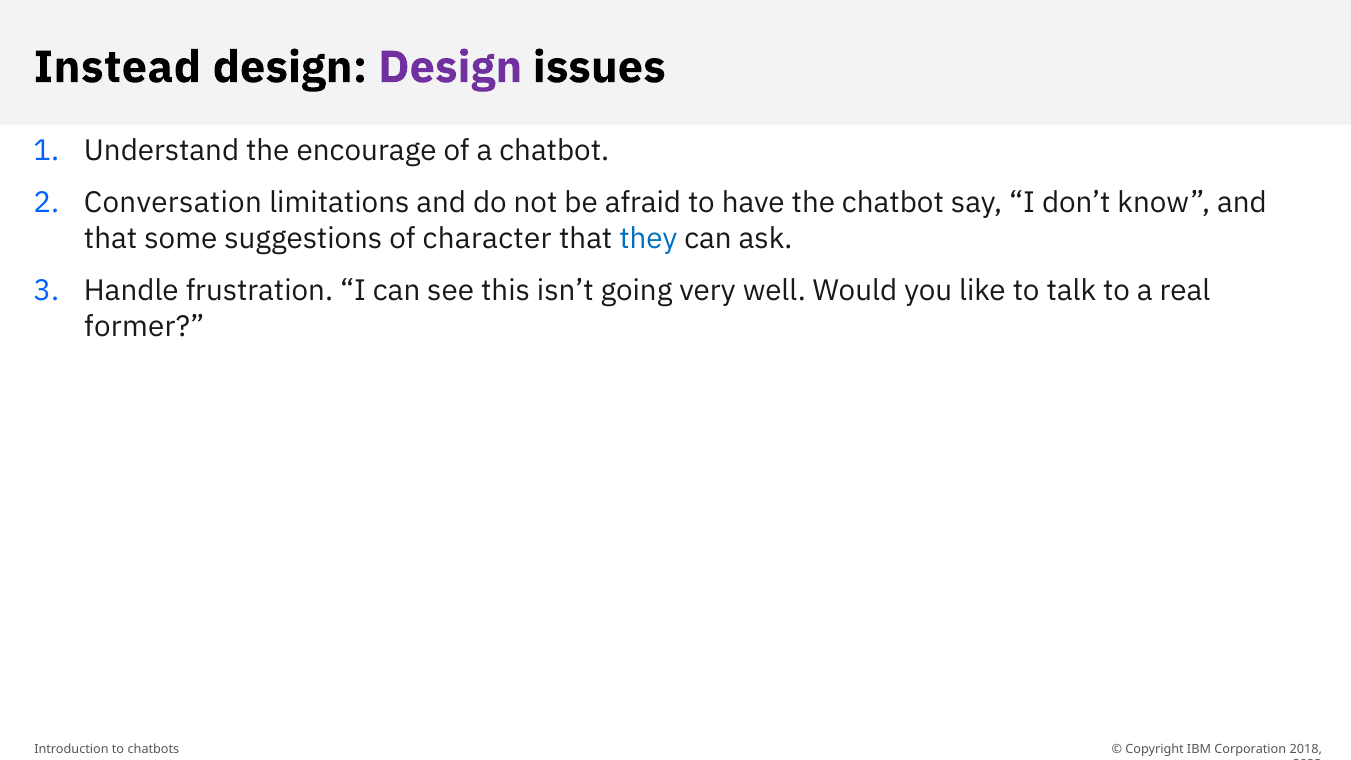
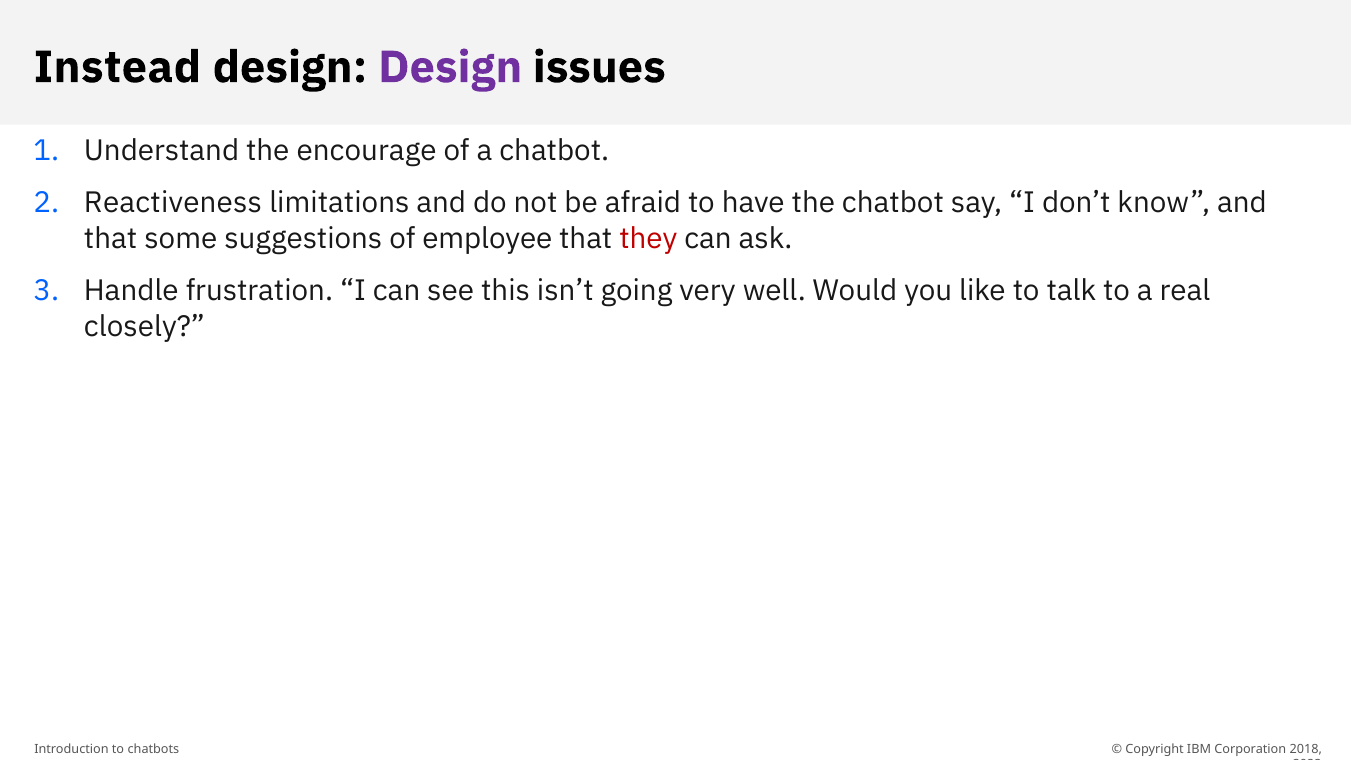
Conversation: Conversation -> Reactiveness
character: character -> employee
they colour: blue -> red
former: former -> closely
